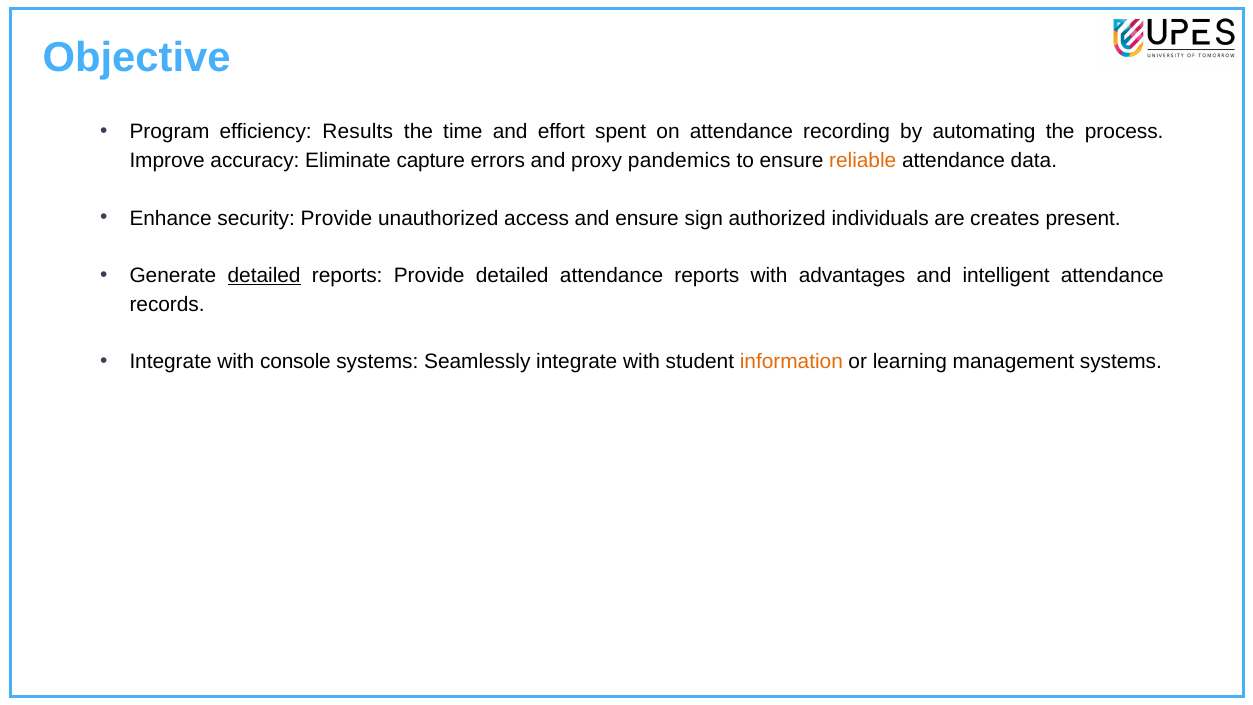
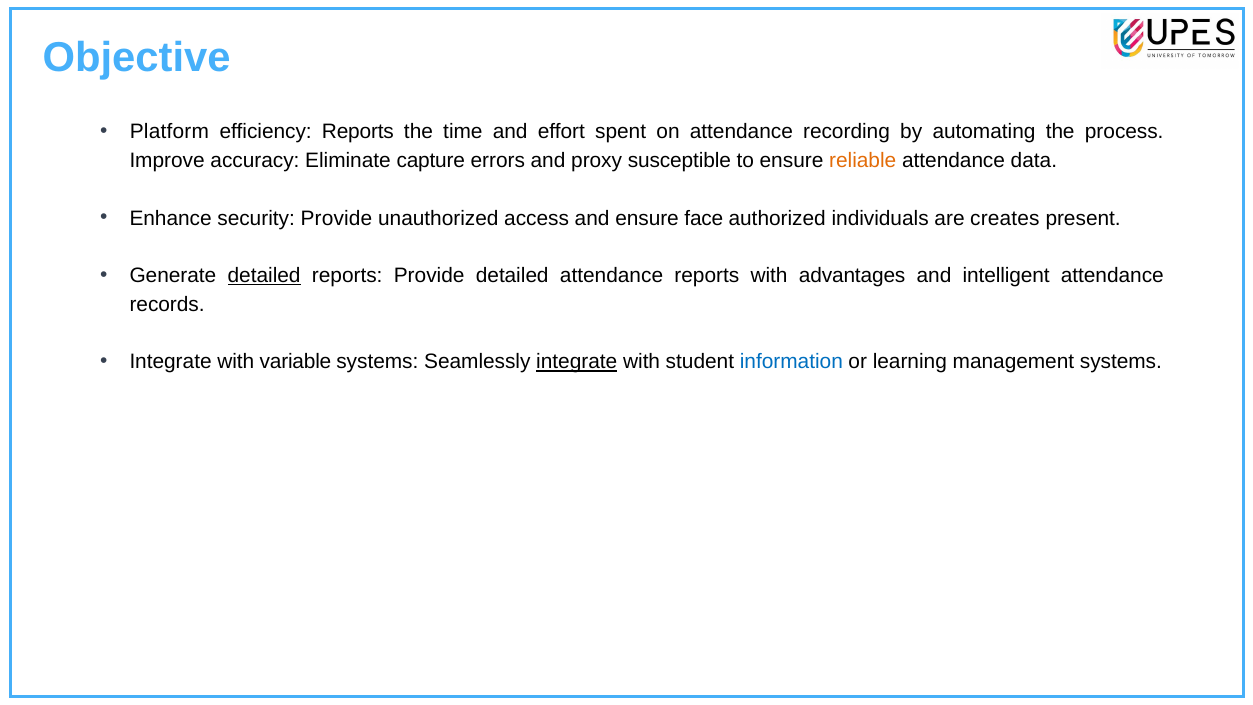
Program: Program -> Platform
efficiency Results: Results -> Reports
pandemics: pandemics -> susceptible
sign: sign -> face
console: console -> variable
integrate at (577, 362) underline: none -> present
information colour: orange -> blue
